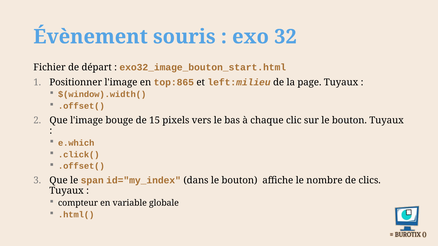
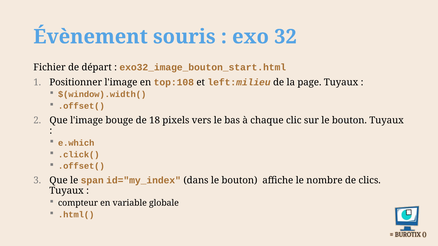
top:865: top:865 -> top:108
15: 15 -> 18
